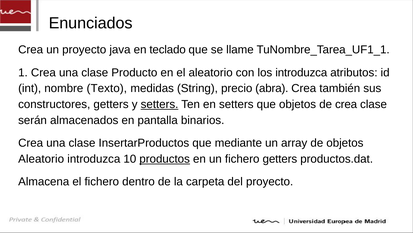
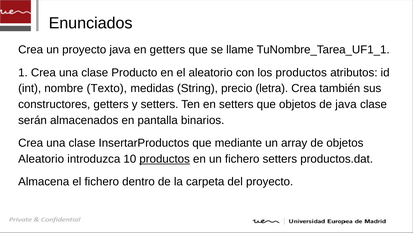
en teclado: teclado -> getters
los introduzca: introduzca -> productos
abra: abra -> letra
setters at (160, 104) underline: present -> none
de crea: crea -> java
fichero getters: getters -> setters
